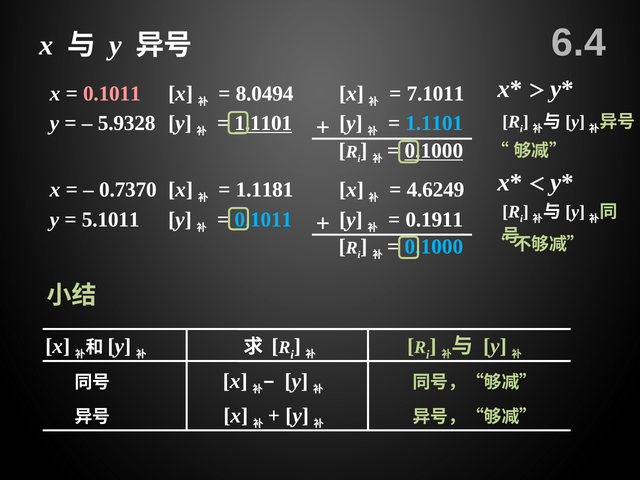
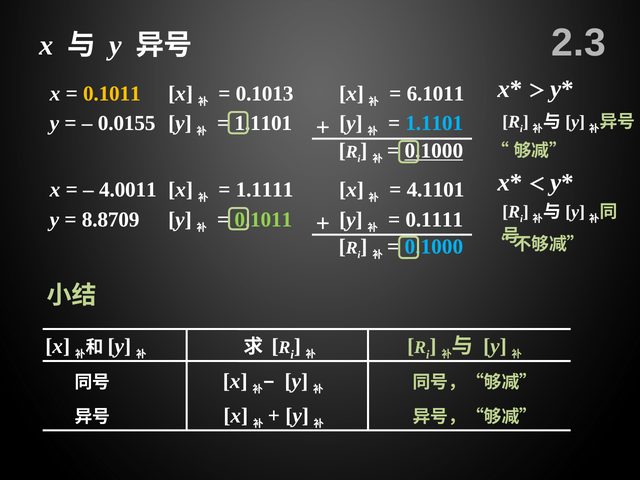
6.4: 6.4 -> 2.3
0.1011 at (112, 94) colour: pink -> yellow
8.0494: 8.0494 -> 0.1013
7.1011: 7.1011 -> 6.1011
5.9328: 5.9328 -> 0.0155
1.1101 at (263, 123) underline: present -> none
0.7370: 0.7370 -> 4.0011
1.1181: 1.1181 -> 1.1111
4.6249: 4.6249 -> 4.1101
5.1011: 5.1011 -> 8.8709
0.1011 at (263, 220) colour: light blue -> light green
0.1911: 0.1911 -> 0.1111
